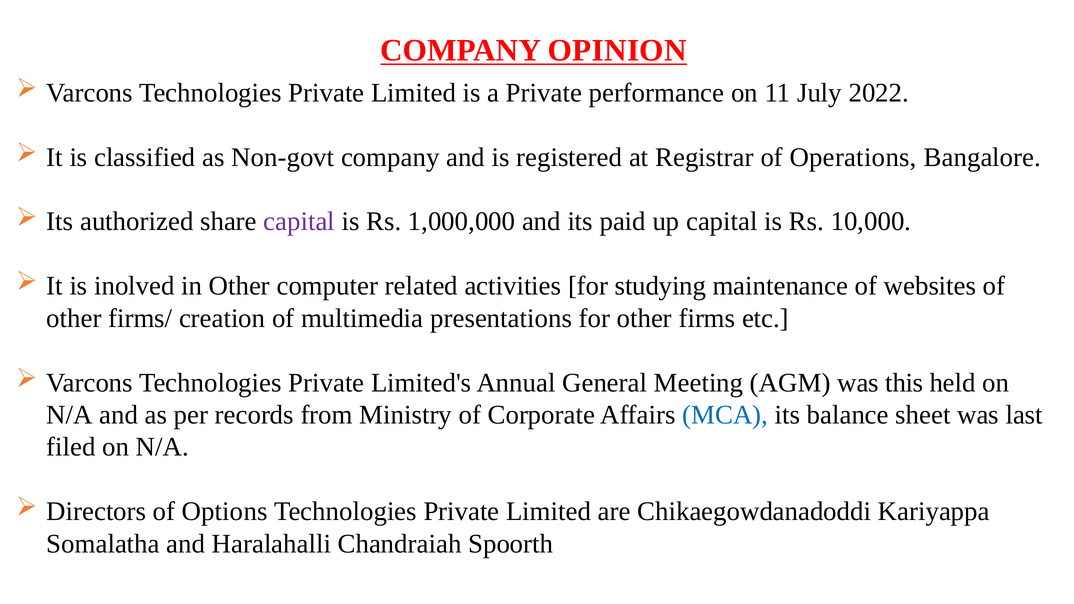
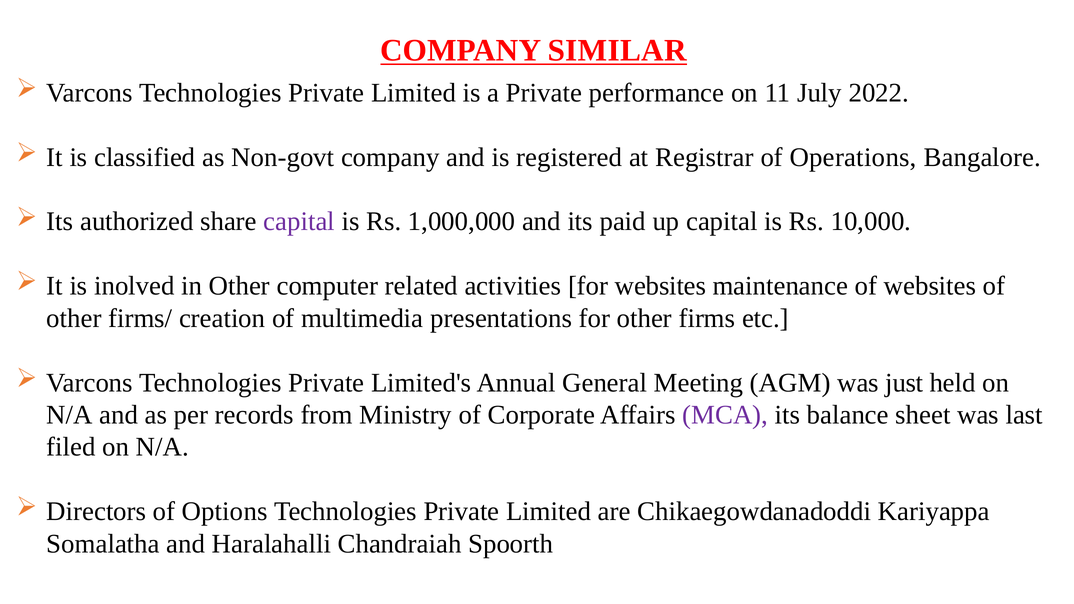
OPINION: OPINION -> SIMILAR
for studying: studying -> websites
this: this -> just
MCA colour: blue -> purple
